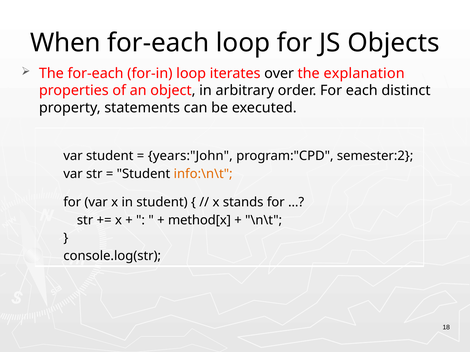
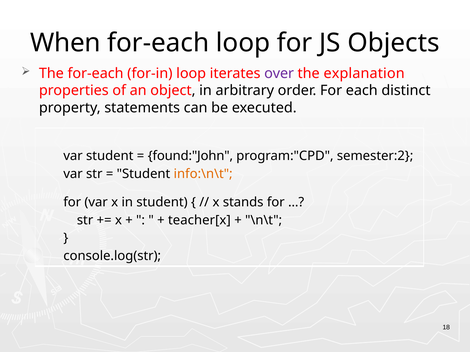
over colour: black -> purple
years:"John: years:"John -> found:"John
method[x: method[x -> teacher[x
